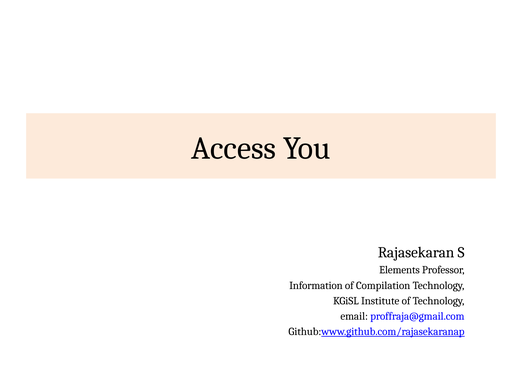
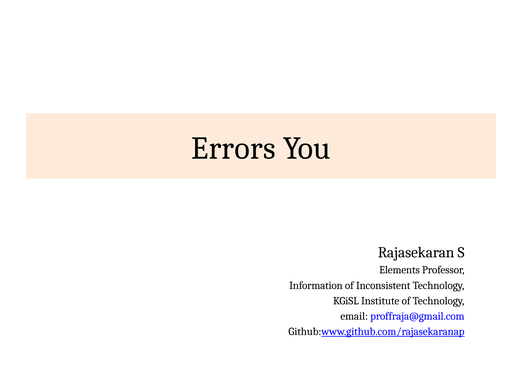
Access: Access -> Errors
Compilation: Compilation -> Inconsistent
